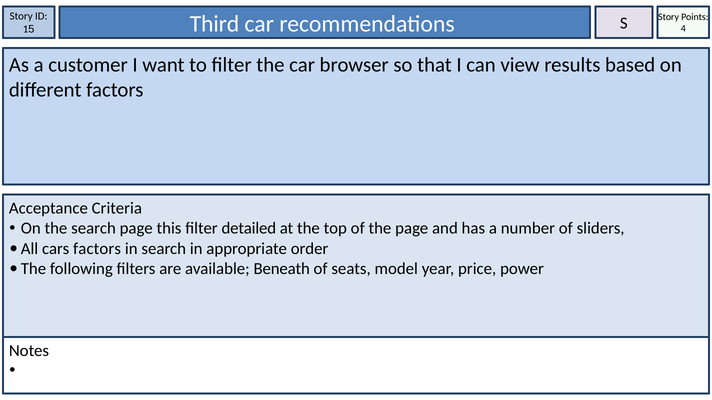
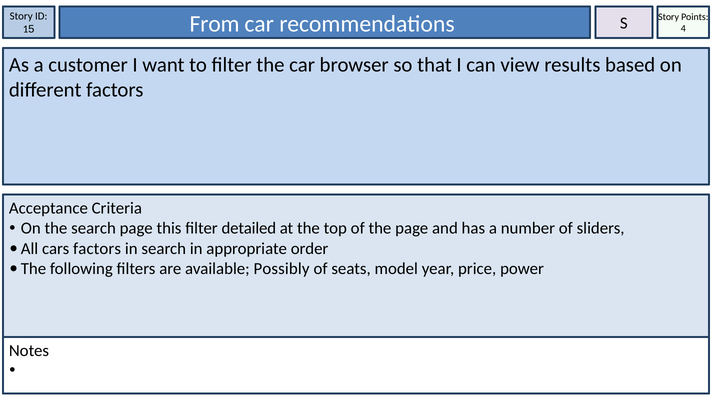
Third: Third -> From
Beneath: Beneath -> Possibly
